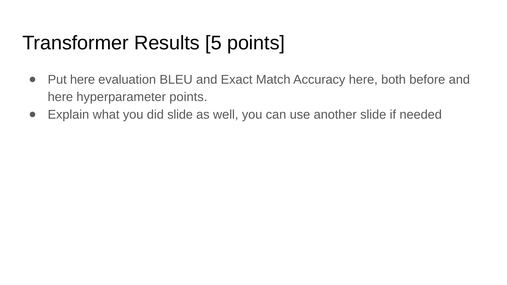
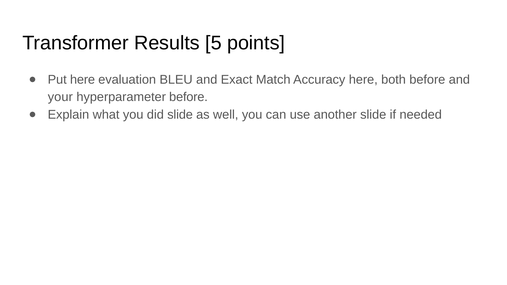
here at (60, 97): here -> your
hyperparameter points: points -> before
